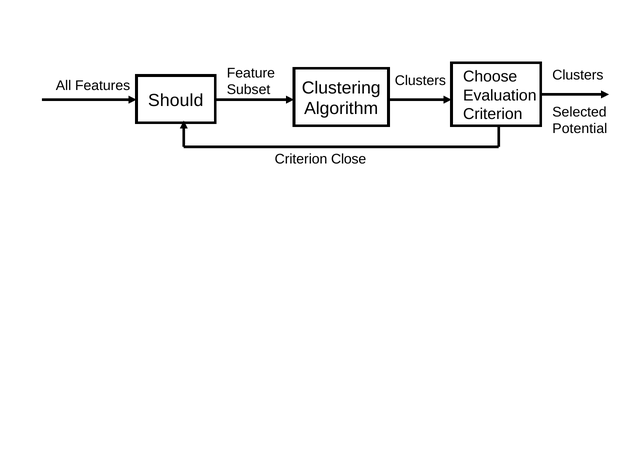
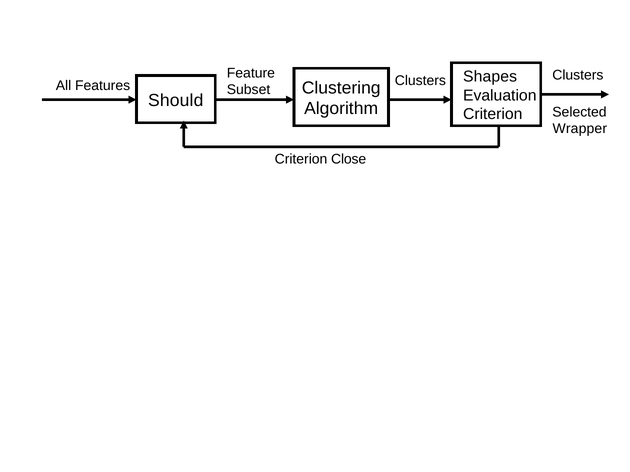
Choose: Choose -> Shapes
Potential: Potential -> Wrapper
